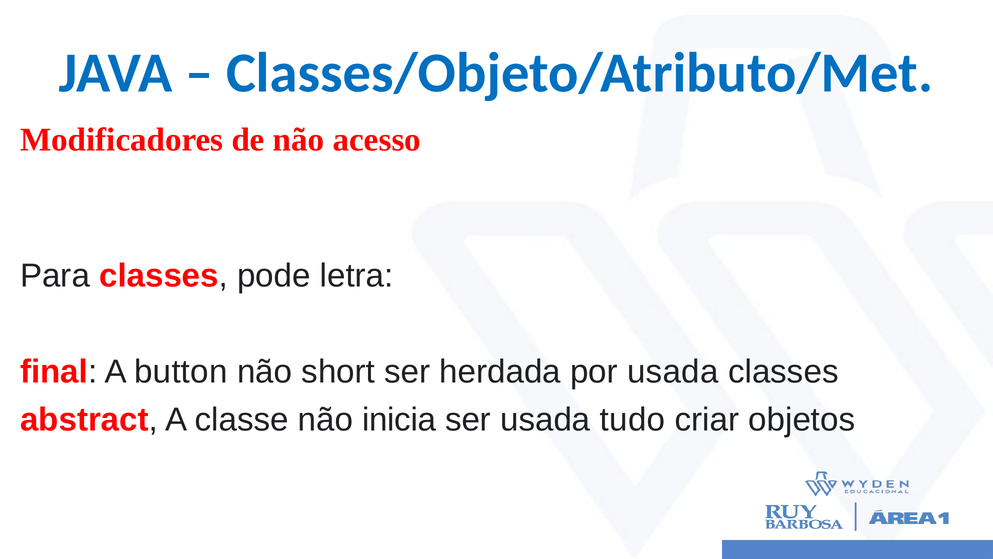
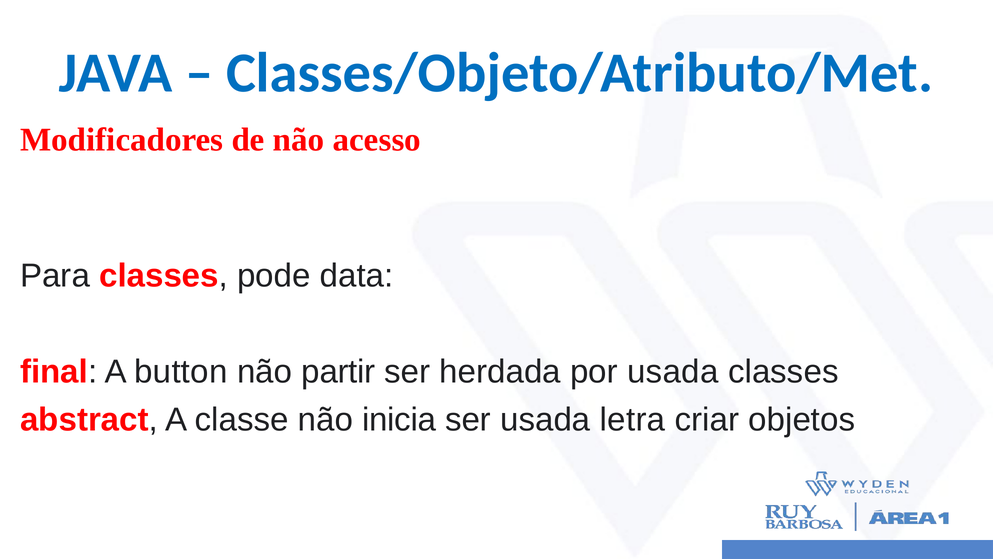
letra: letra -> data
short: short -> partir
tudo: tudo -> letra
